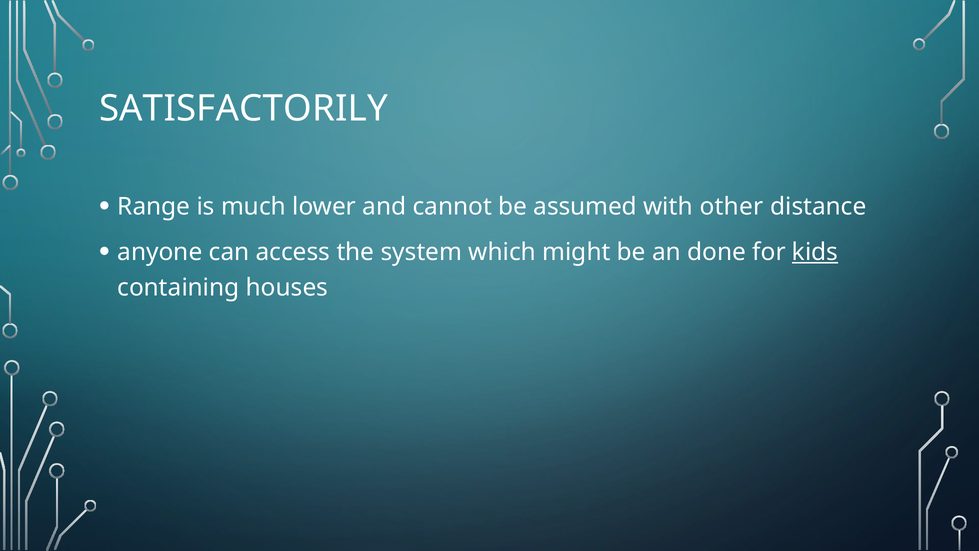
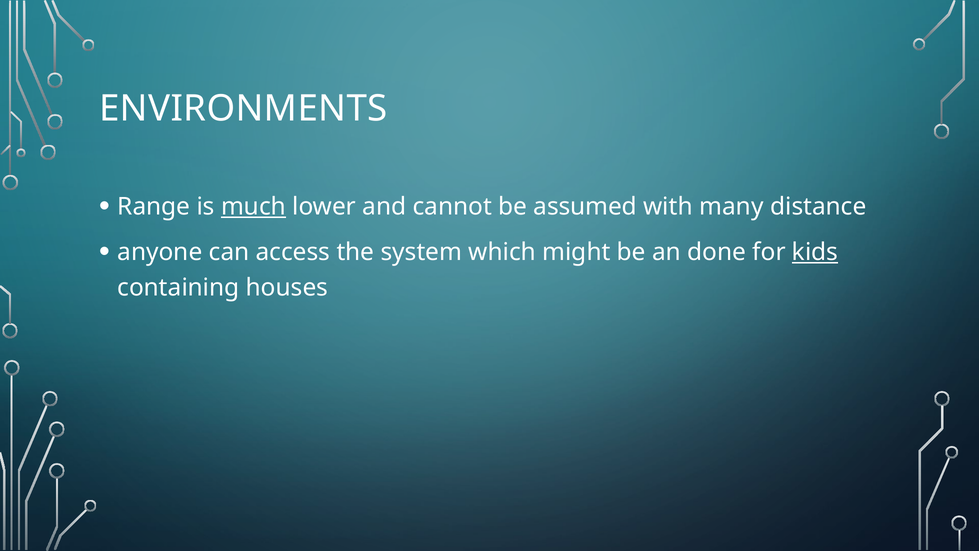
SATISFACTORILY: SATISFACTORILY -> ENVIRONMENTS
much underline: none -> present
other: other -> many
